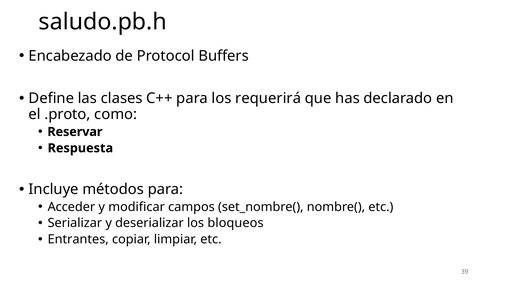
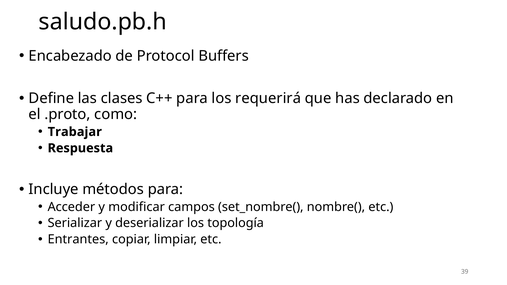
Reservar: Reservar -> Trabajar
bloqueos: bloqueos -> topología
